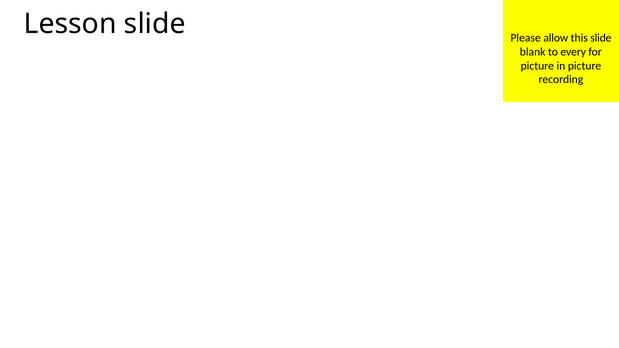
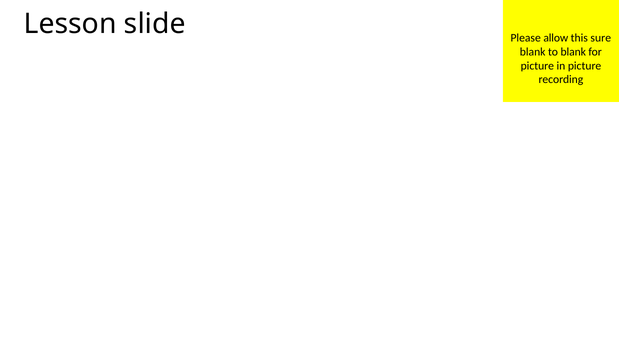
this slide: slide -> sure
to every: every -> blank
